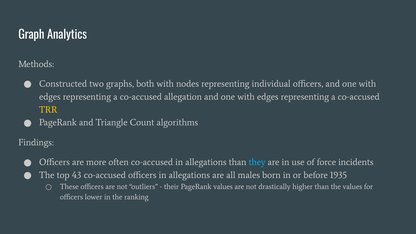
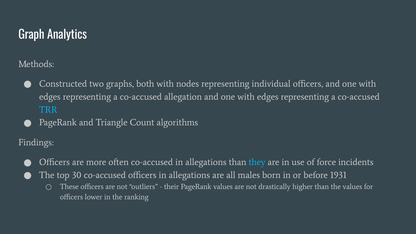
TRR colour: yellow -> light blue
43: 43 -> 30
1935: 1935 -> 1931
